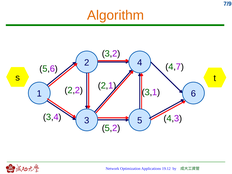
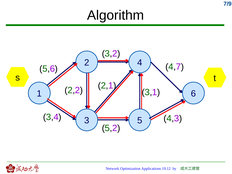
Algorithm colour: orange -> black
